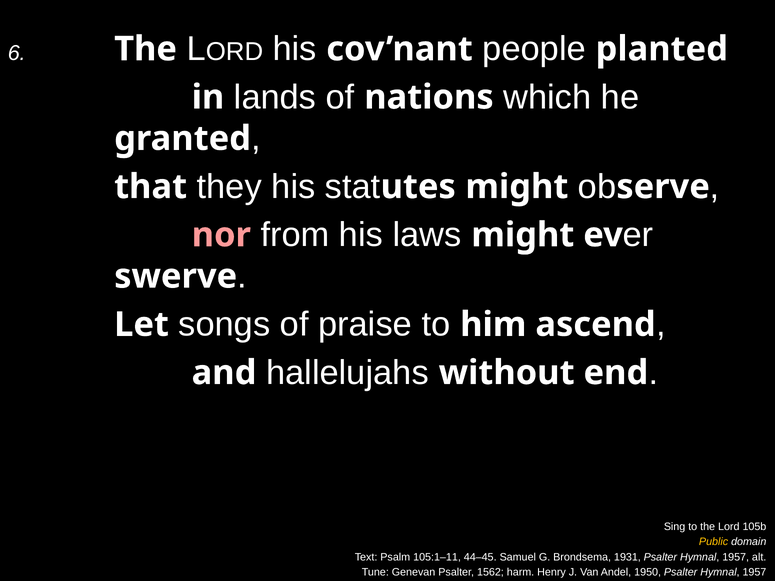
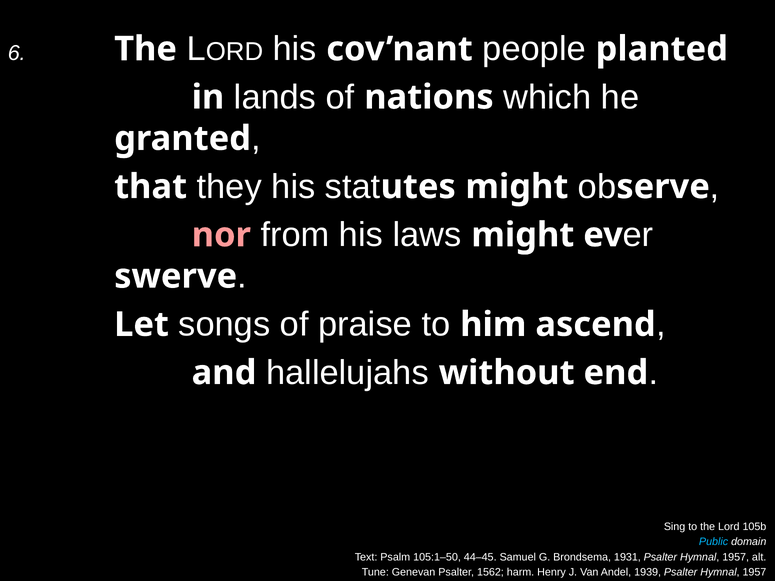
Public colour: yellow -> light blue
105:1–11: 105:1–11 -> 105:1–50
1950: 1950 -> 1939
